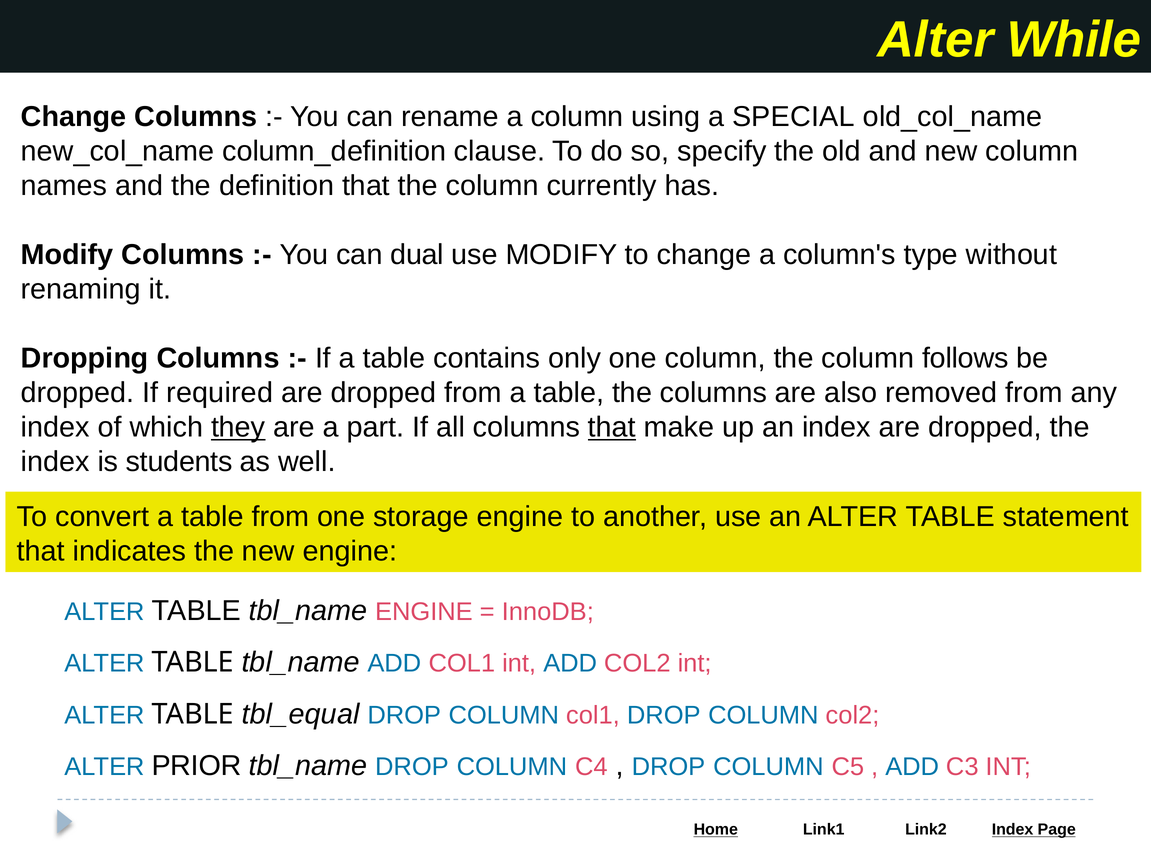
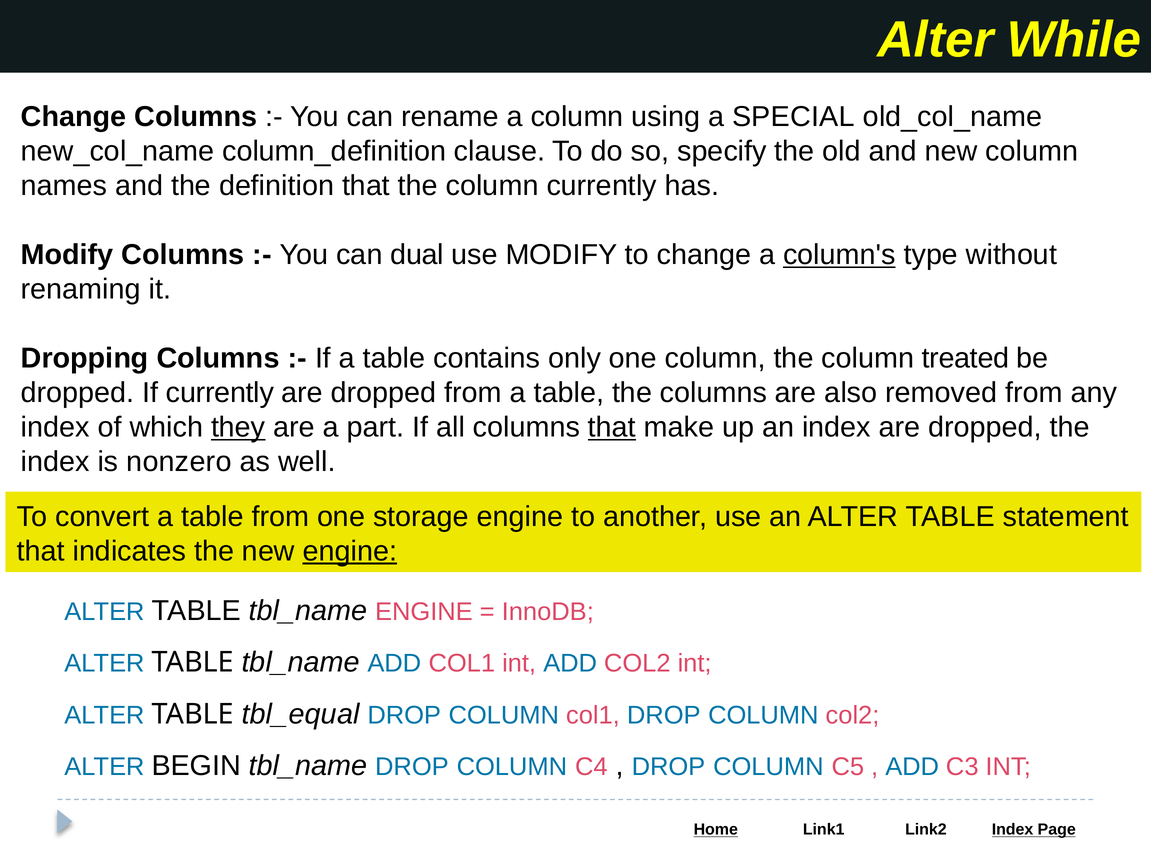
column's underline: none -> present
follows: follows -> treated
If required: required -> currently
students: students -> nonzero
engine at (350, 551) underline: none -> present
PRIOR: PRIOR -> BEGIN
